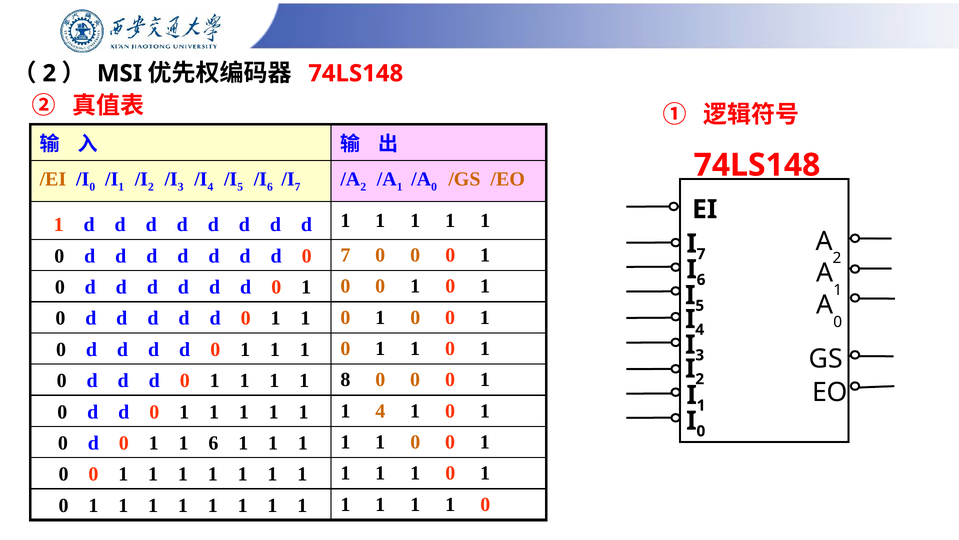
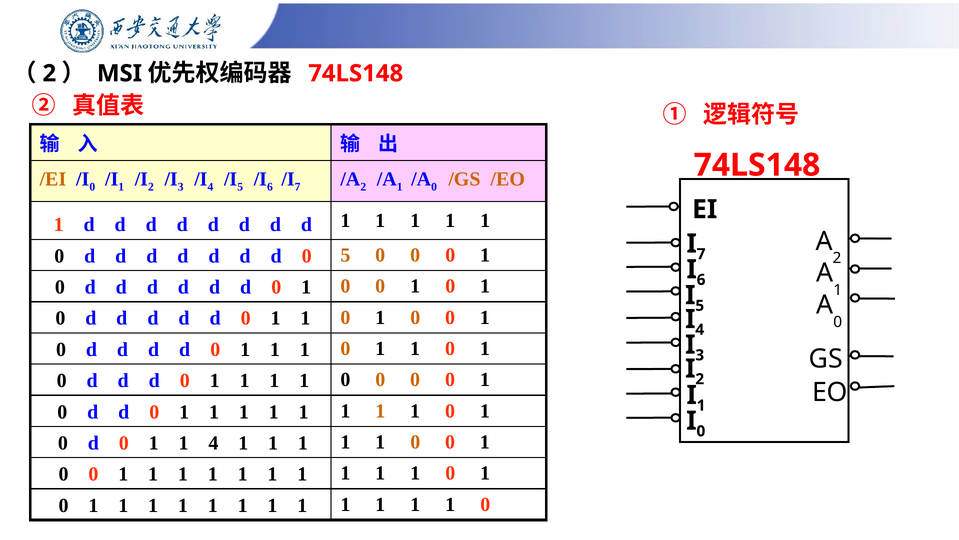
0 7: 7 -> 5
8 at (345, 379): 8 -> 0
4 at (380, 411): 4 -> 1
1 6: 6 -> 4
